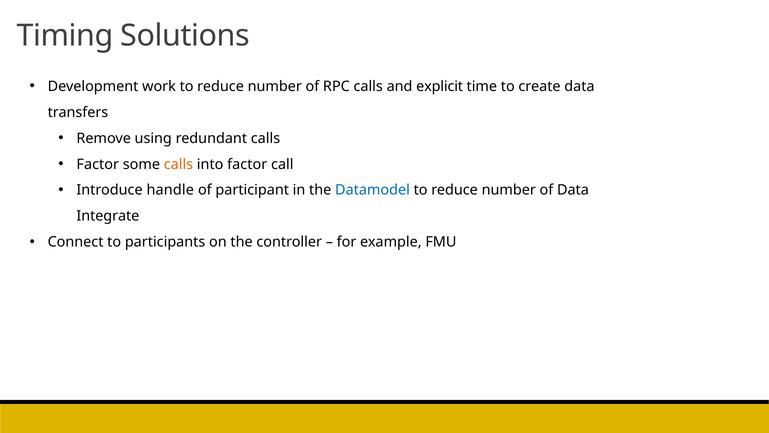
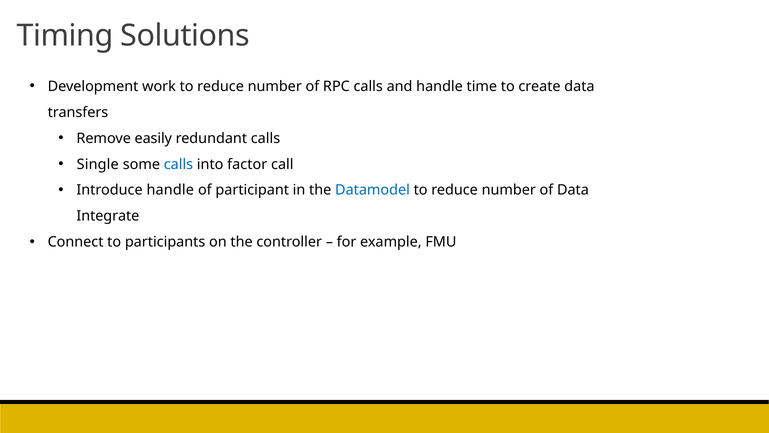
and explicit: explicit -> handle
using: using -> easily
Factor at (98, 164): Factor -> Single
calls at (178, 164) colour: orange -> blue
